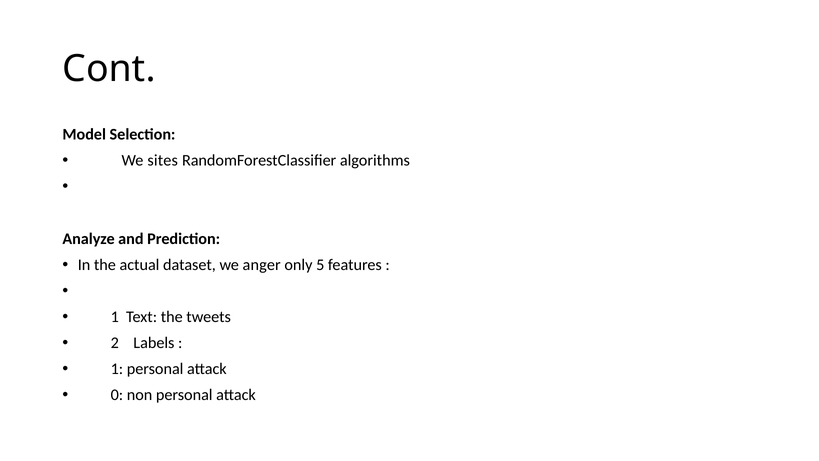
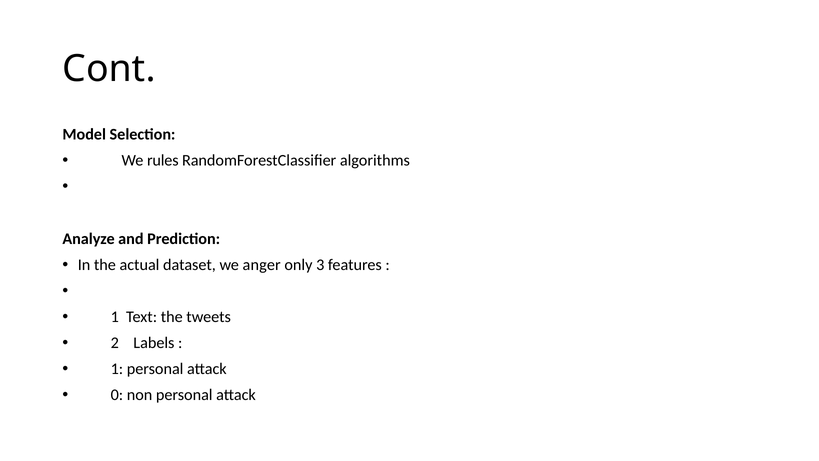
sites: sites -> rules
5: 5 -> 3
